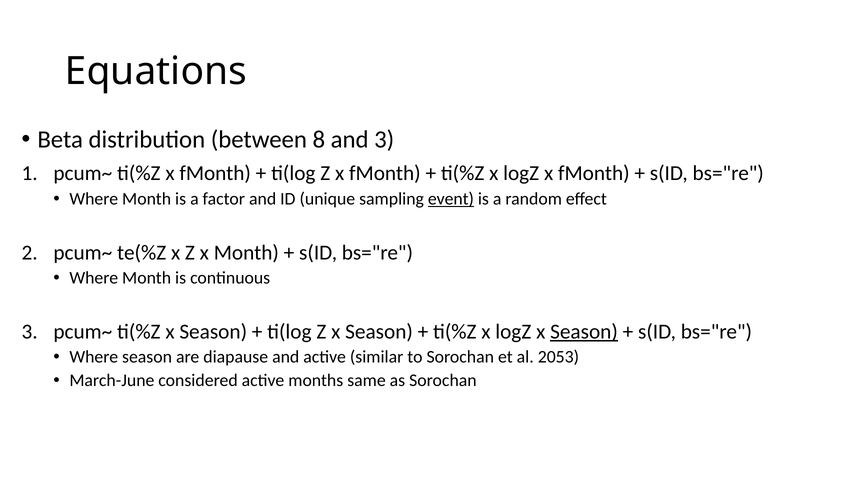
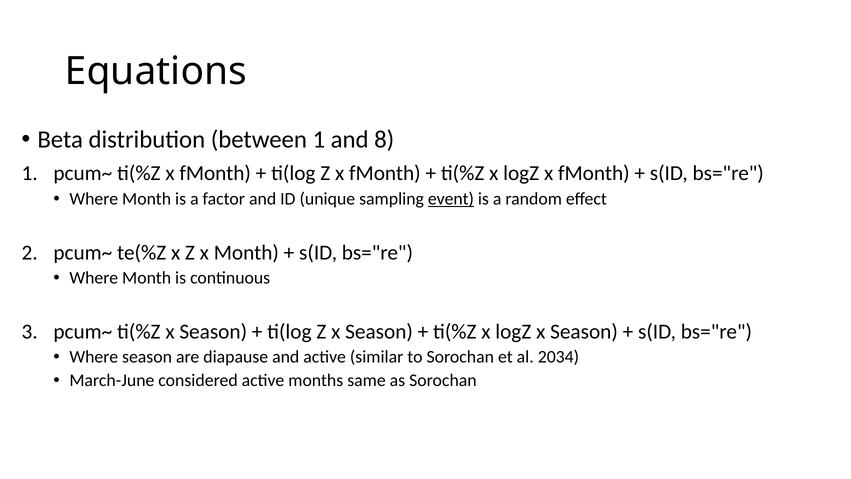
between 8: 8 -> 1
and 3: 3 -> 8
Season at (584, 331) underline: present -> none
2053: 2053 -> 2034
